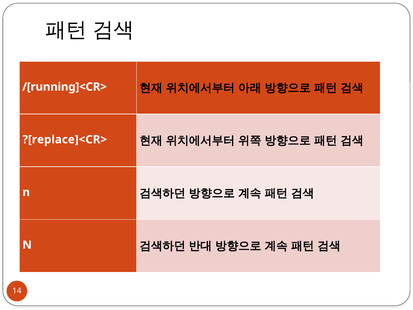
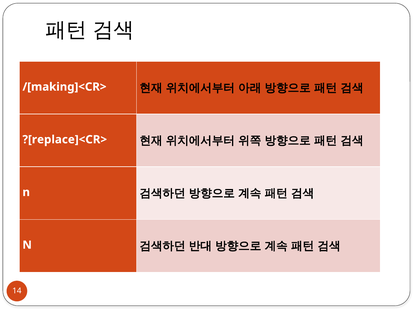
/[running]<CR>: /[running]<CR> -> /[making]<CR>
